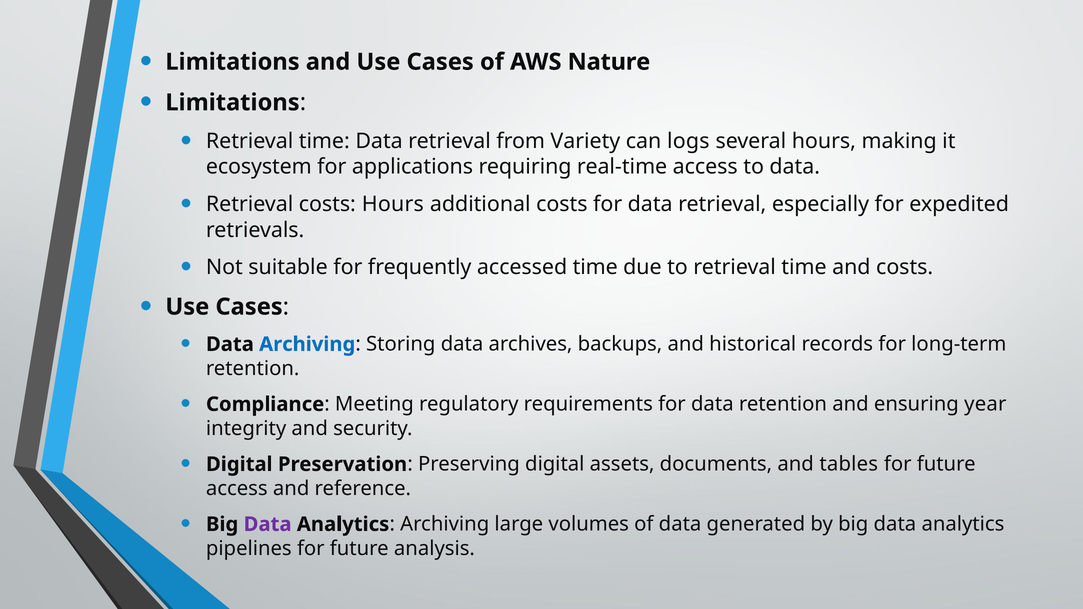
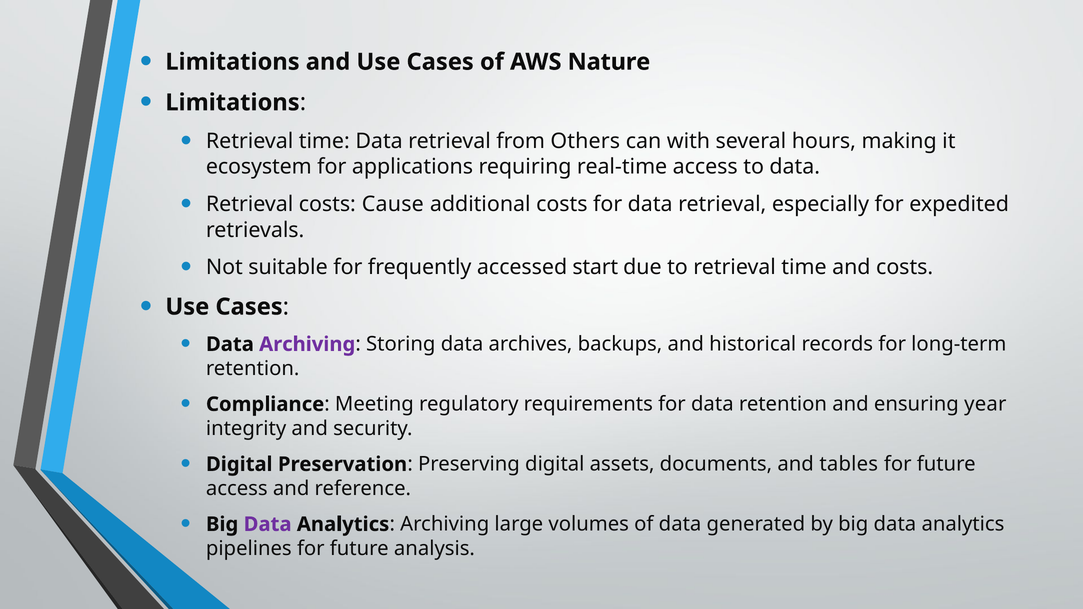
Variety: Variety -> Others
logs: logs -> with
costs Hours: Hours -> Cause
accessed time: time -> start
Archiving at (307, 344) colour: blue -> purple
